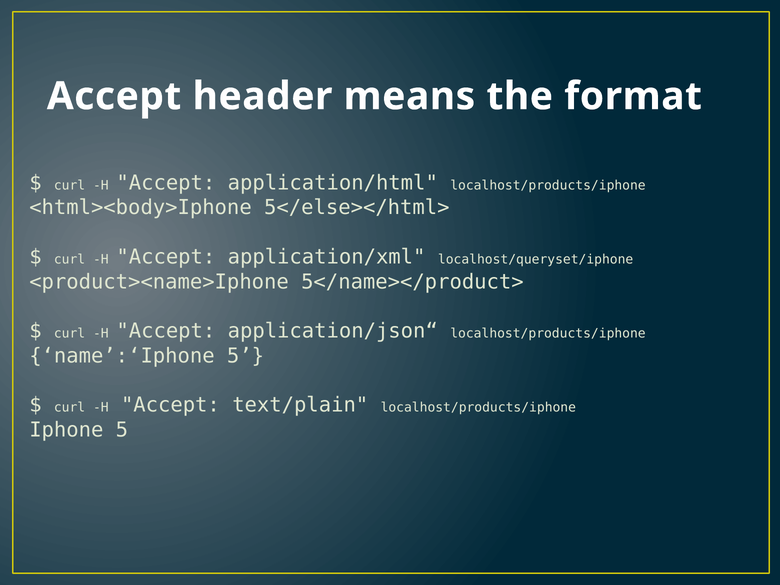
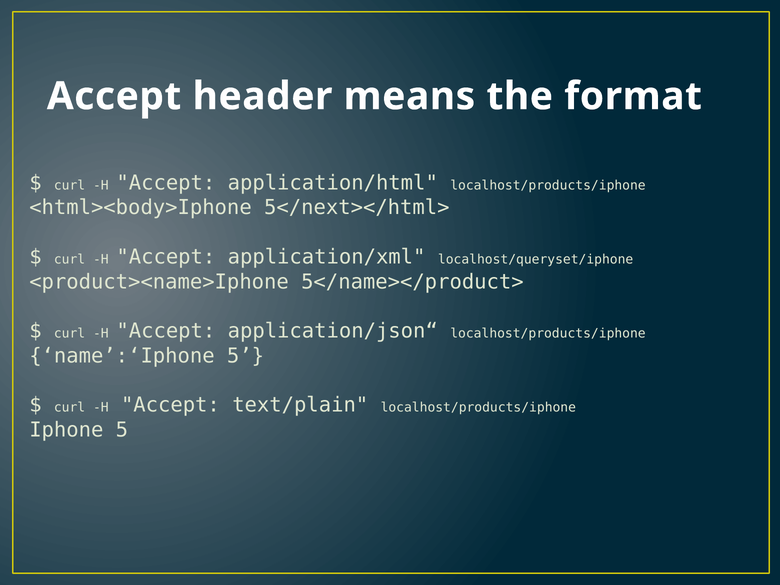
5</else></html>: 5</else></html> -> 5</next></html>
